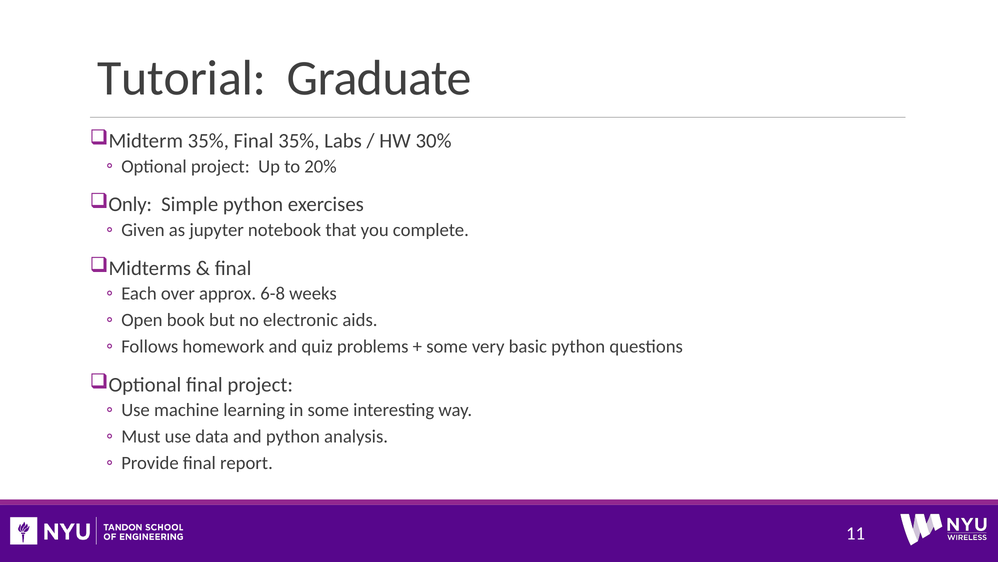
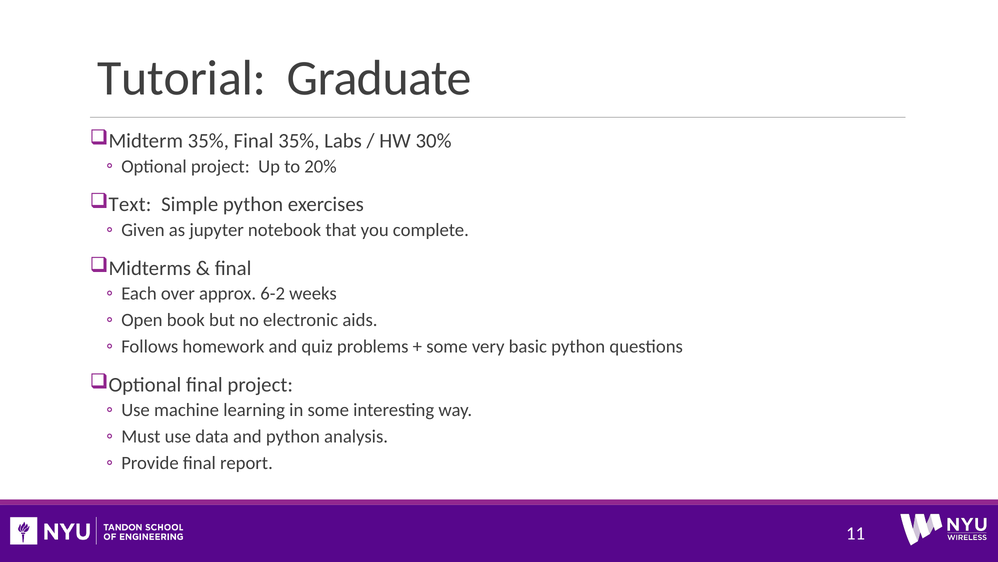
Only: Only -> Text
6-8: 6-8 -> 6-2
